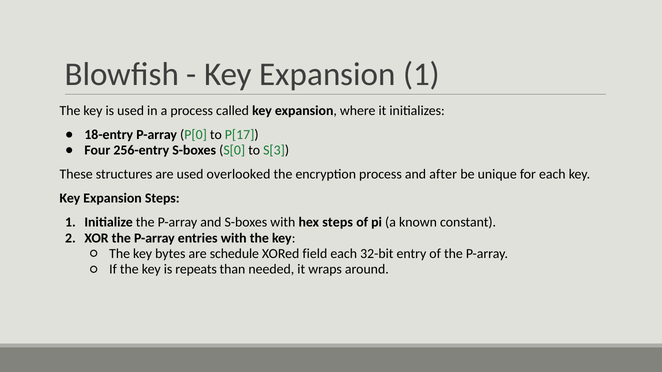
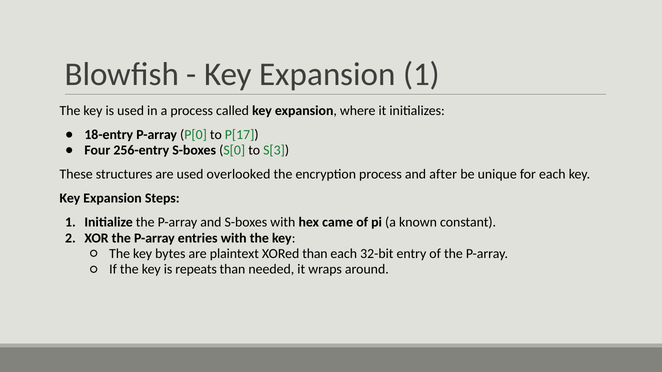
hex steps: steps -> came
schedule: schedule -> plaintext
XORed field: field -> than
